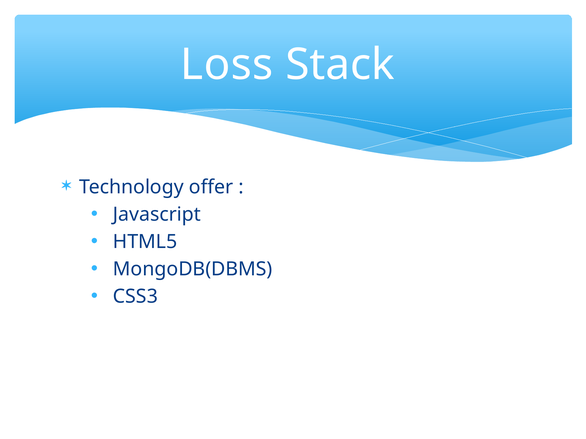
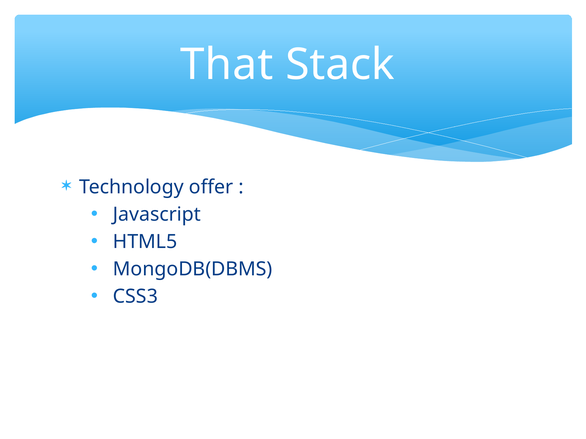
Loss: Loss -> That
